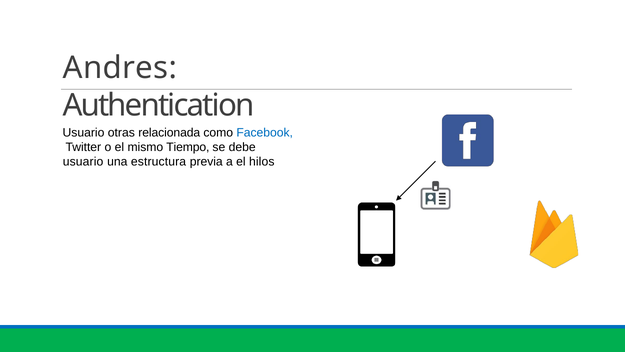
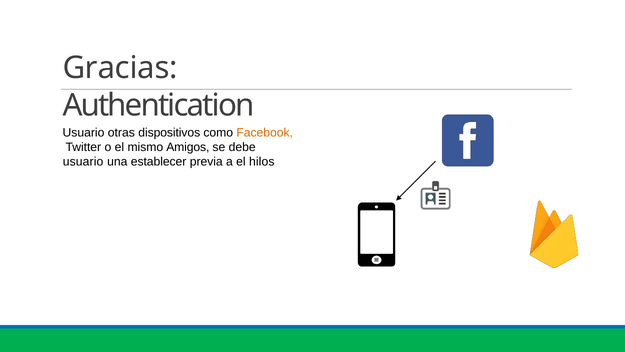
Andres: Andres -> Gracias
relacionada: relacionada -> dispositivos
Facebook colour: blue -> orange
Tiempo: Tiempo -> Amigos
estructura: estructura -> establecer
